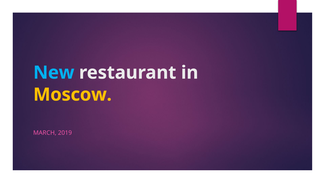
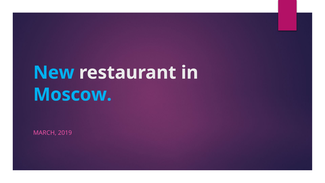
Moscow colour: yellow -> light blue
